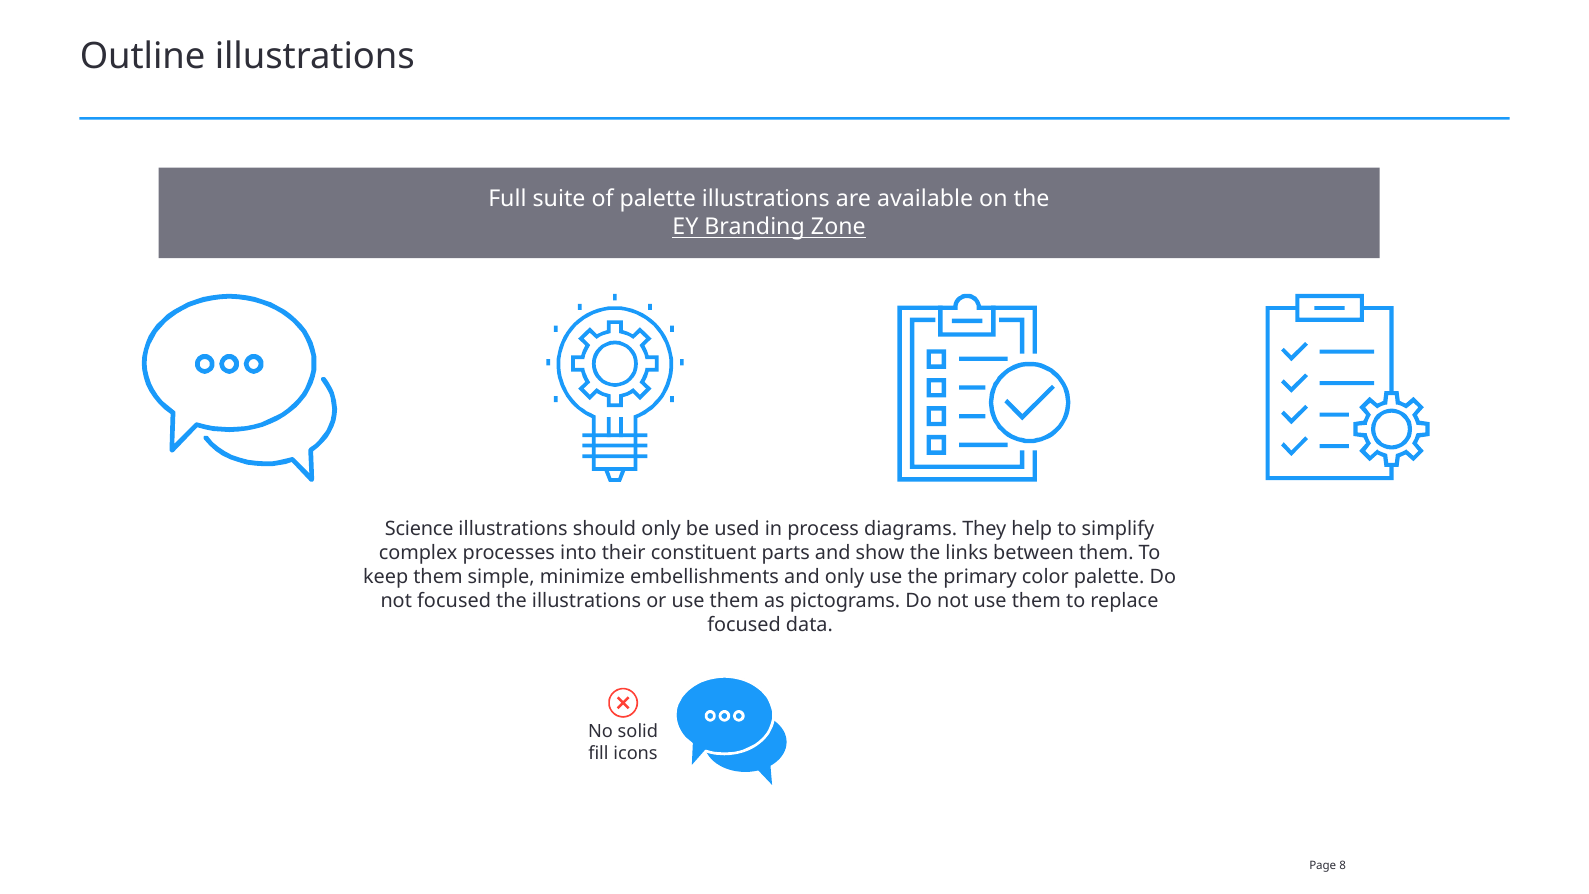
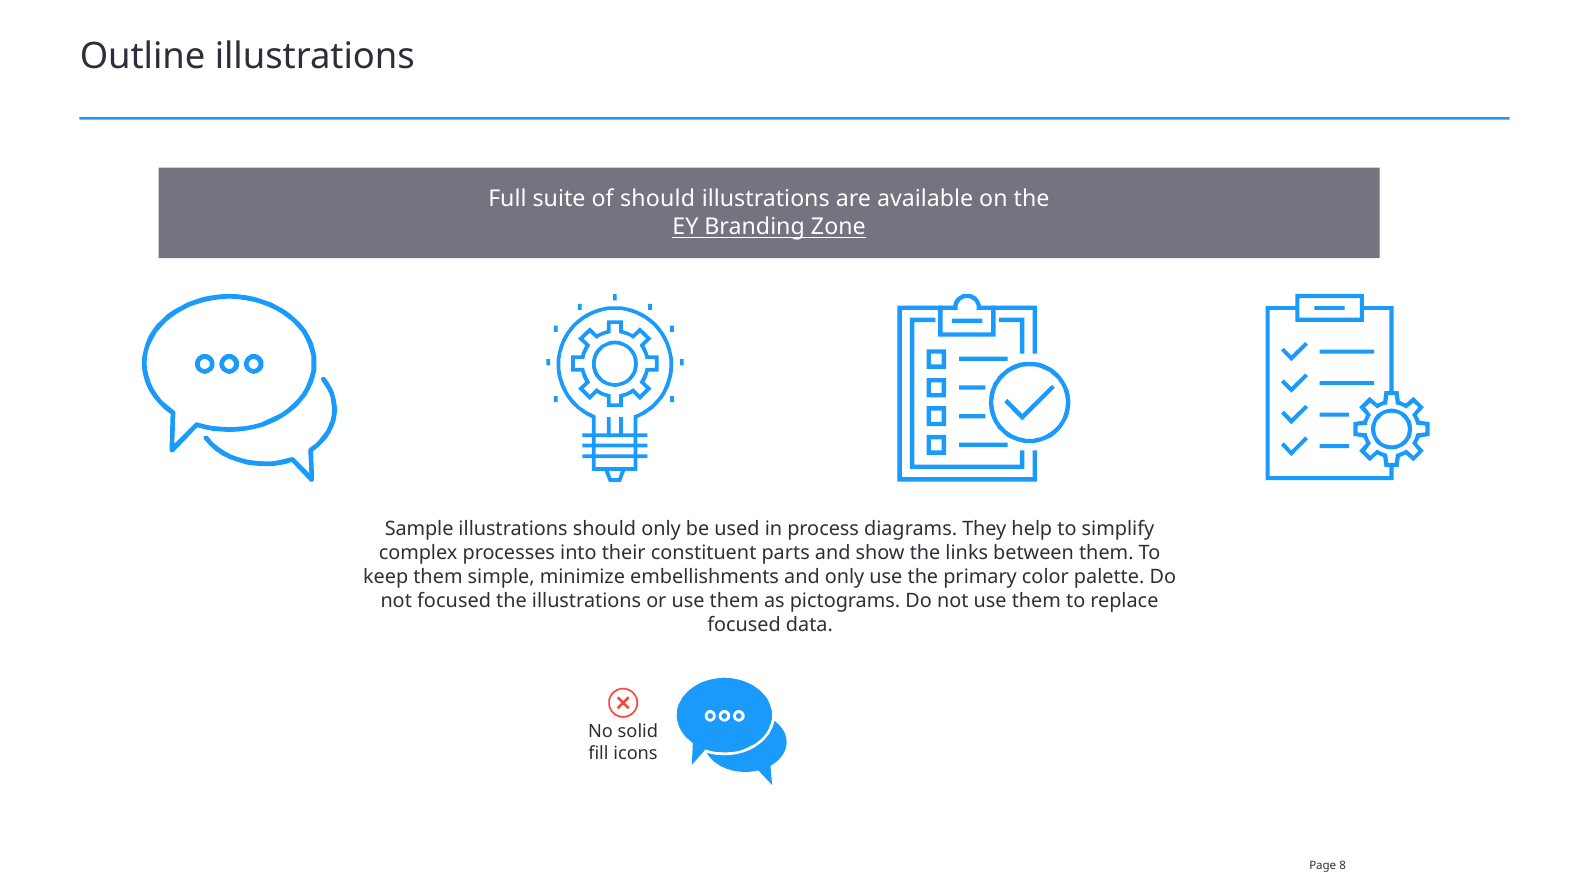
of palette: palette -> should
Science: Science -> Sample
